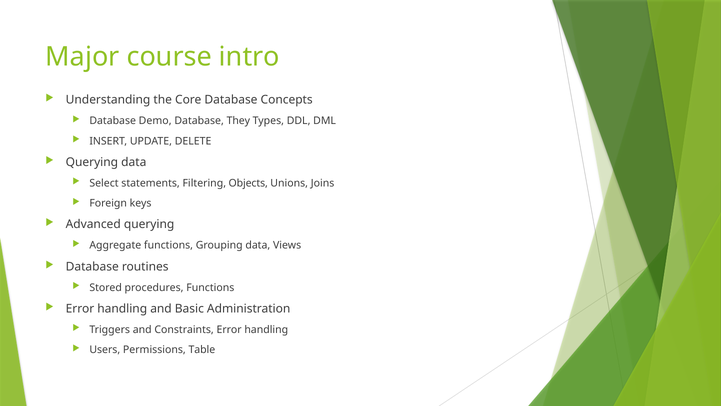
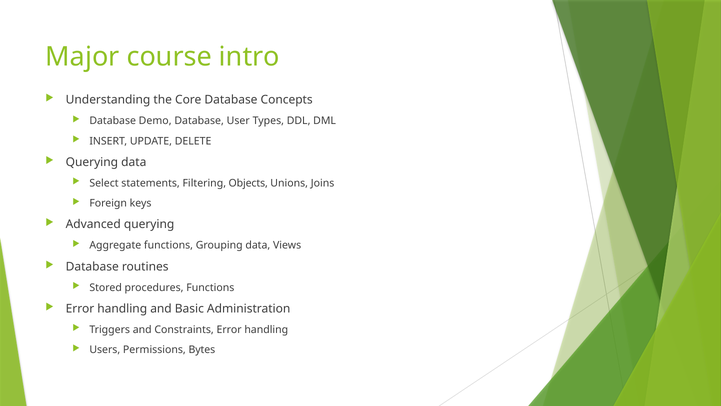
They: They -> User
Table: Table -> Bytes
